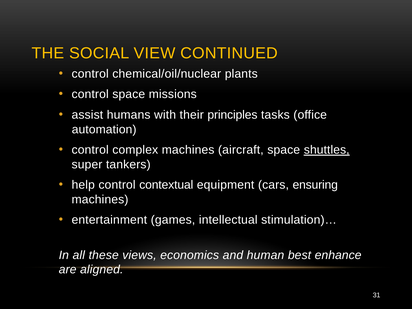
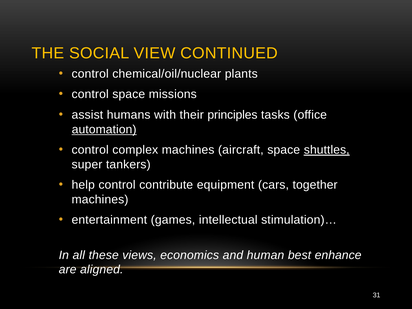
automation underline: none -> present
contextual: contextual -> contribute
ensuring: ensuring -> together
